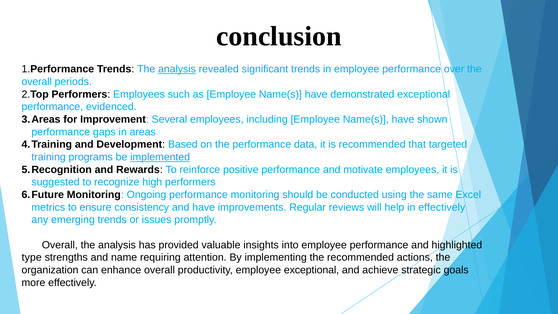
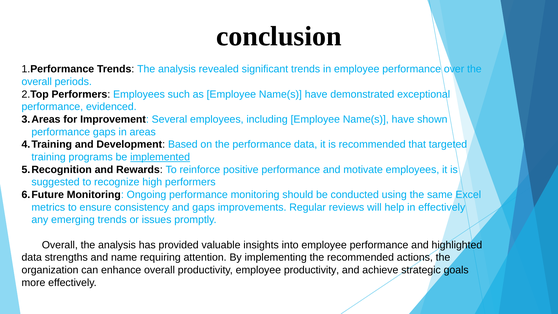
analysis at (177, 69) underline: present -> none
and have: have -> gaps
type at (32, 257): type -> data
employee exceptional: exceptional -> productivity
